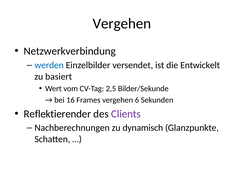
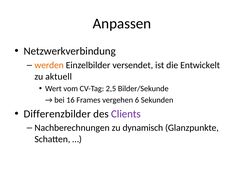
Vergehen at (122, 24): Vergehen -> Anpassen
werden colour: blue -> orange
basiert: basiert -> aktuell
Reflektierender: Reflektierender -> Differenzbilder
